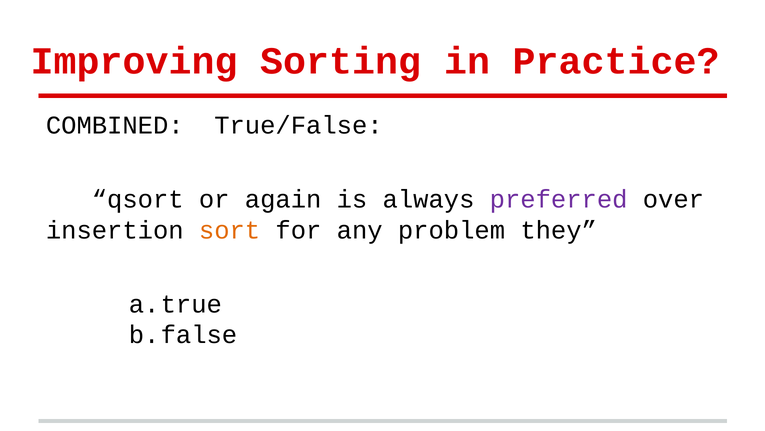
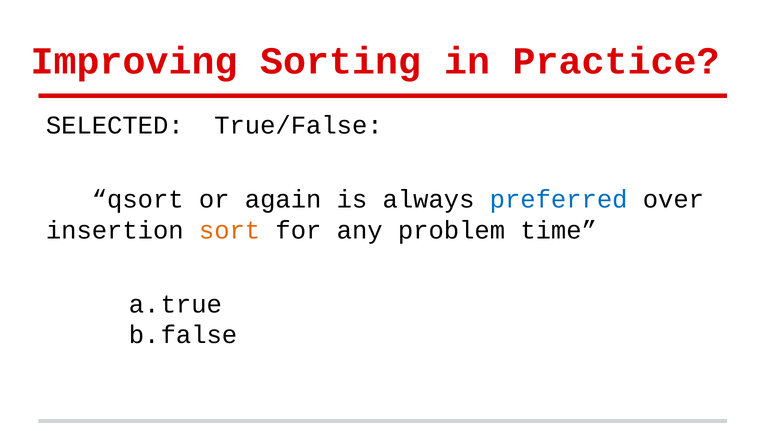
COMBINED: COMBINED -> SELECTED
preferred colour: purple -> blue
they: they -> time
